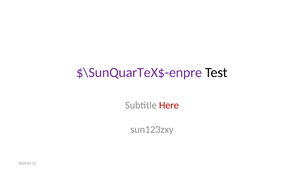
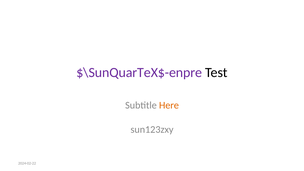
Here colour: red -> orange
